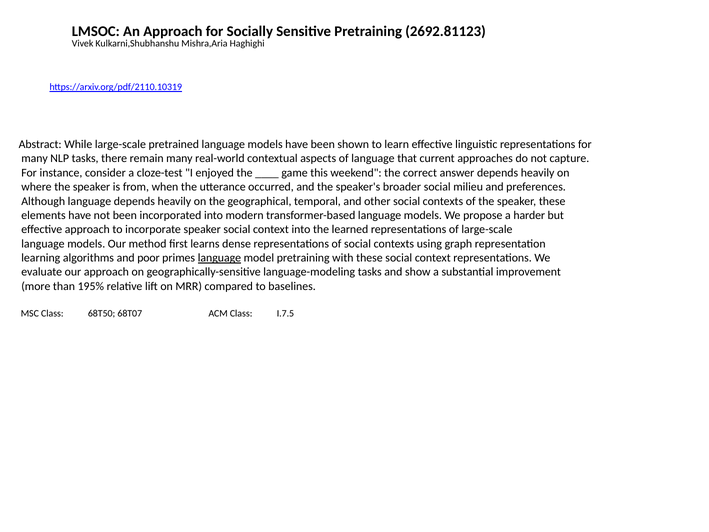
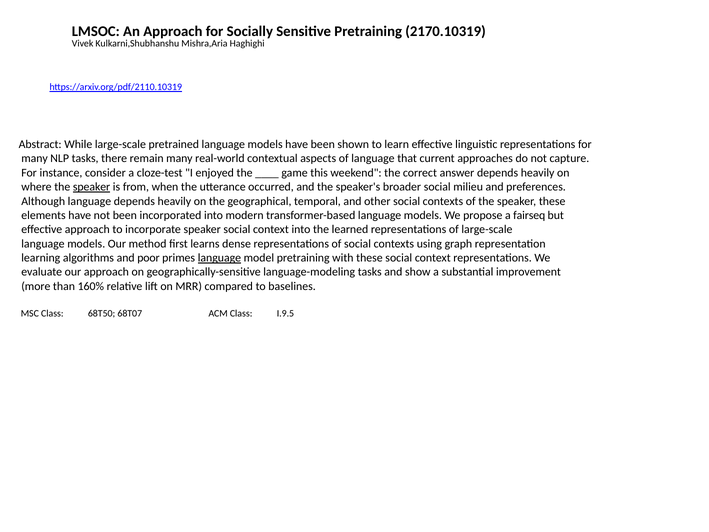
2692.81123: 2692.81123 -> 2170.10319
speaker at (92, 187) underline: none -> present
harder: harder -> fairseq
195%: 195% -> 160%
I.7.5: I.7.5 -> I.9.5
